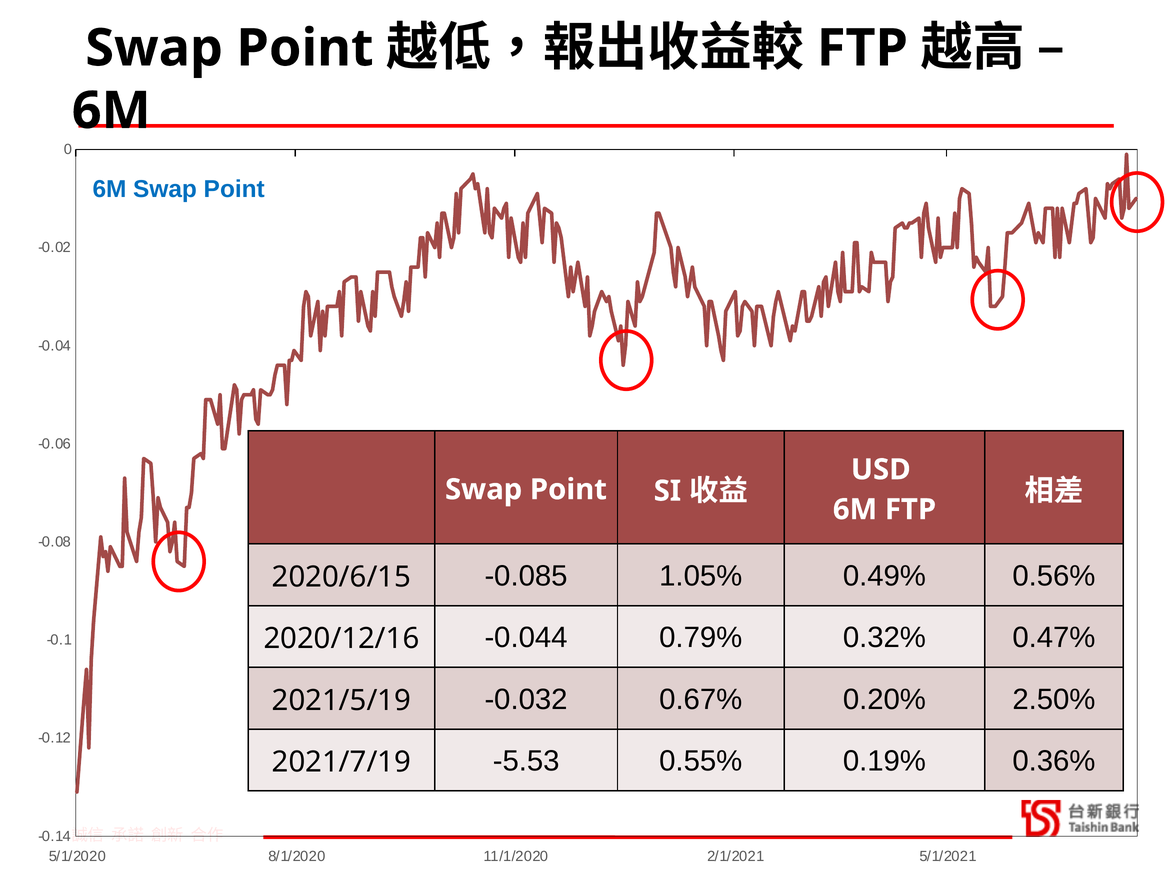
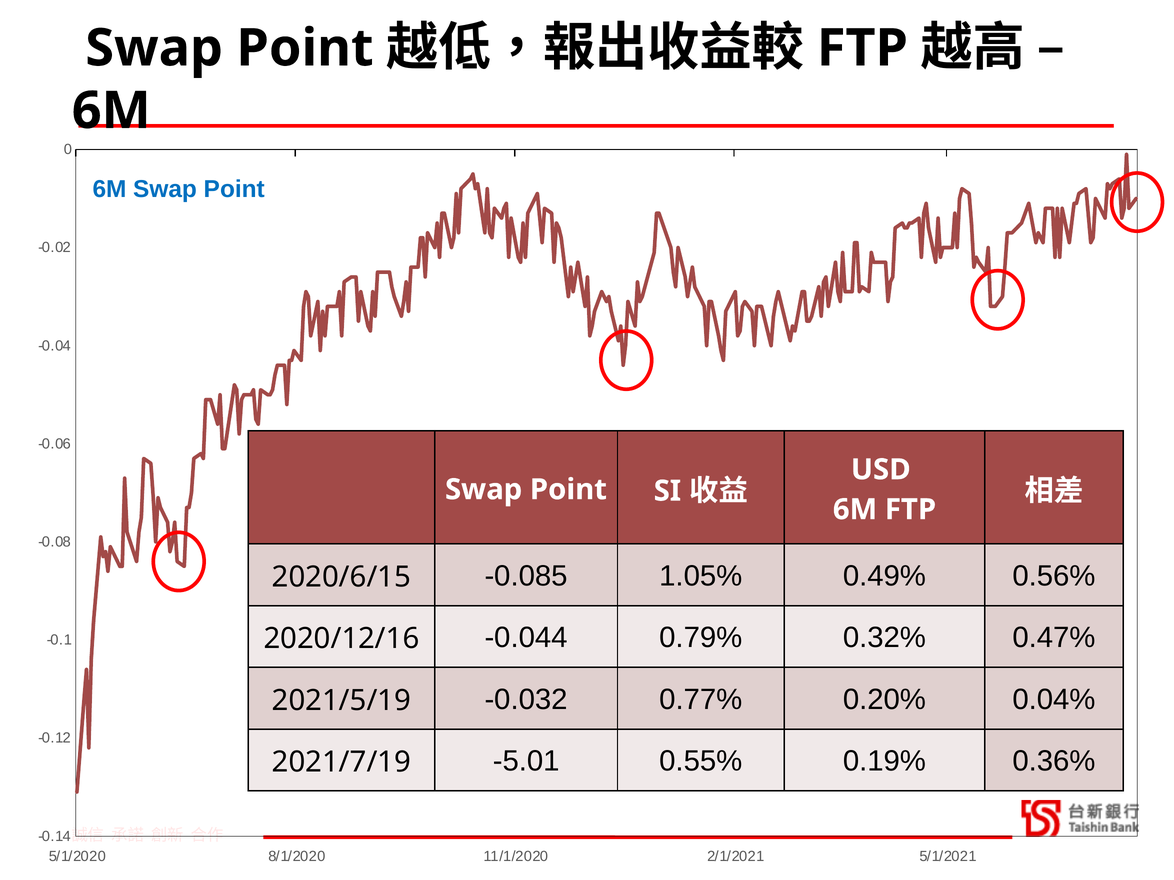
0.67%: 0.67% -> 0.77%
2.50%: 2.50% -> 0.04%
-5.53: -5.53 -> -5.01
